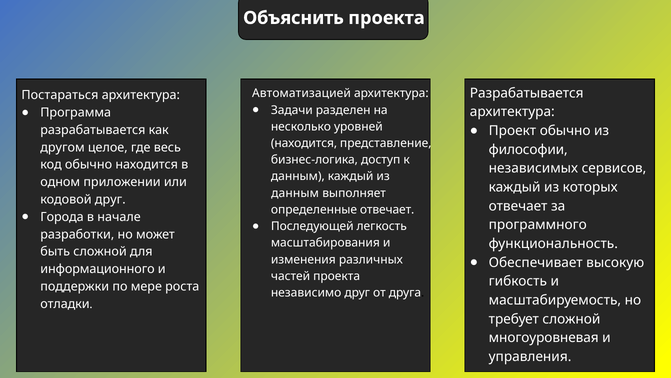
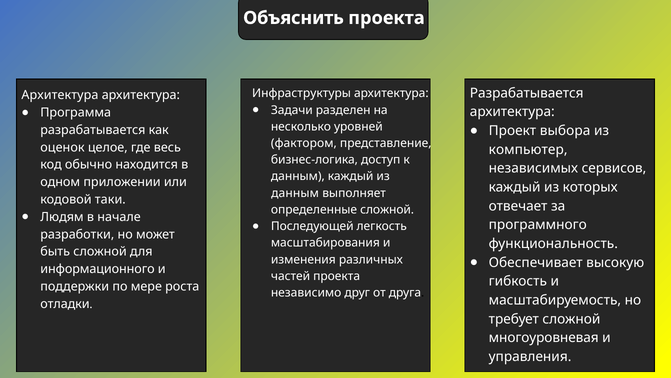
Автоматизацией: Автоматизацией -> Инфраструктуры
Постараться at (60, 95): Постараться -> Архитектура
Проект обычно: обычно -> выбора
находится at (304, 143): находится -> фактором
другом: другом -> оценок
философии: философии -> компьютер
кодовой друг: друг -> таки
определенные отвечает: отвечает -> сложной
Города: Города -> Людям
